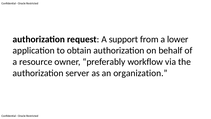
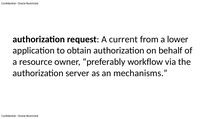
support: support -> current
organization: organization -> mechanisms
